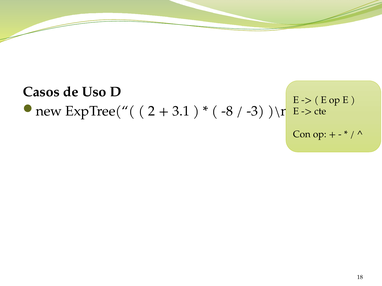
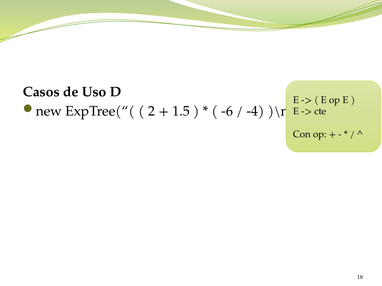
3.1: 3.1 -> 1.5
-8: -8 -> -6
-3: -3 -> -4
